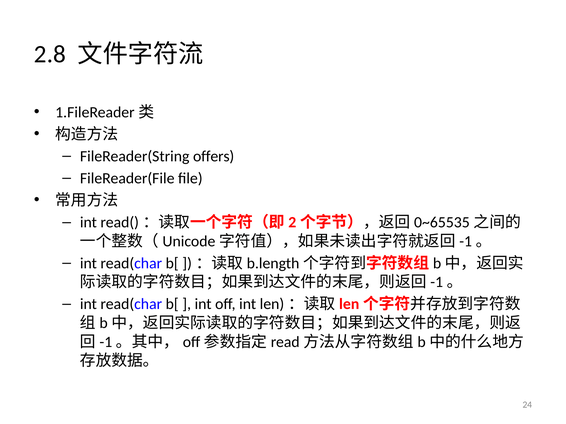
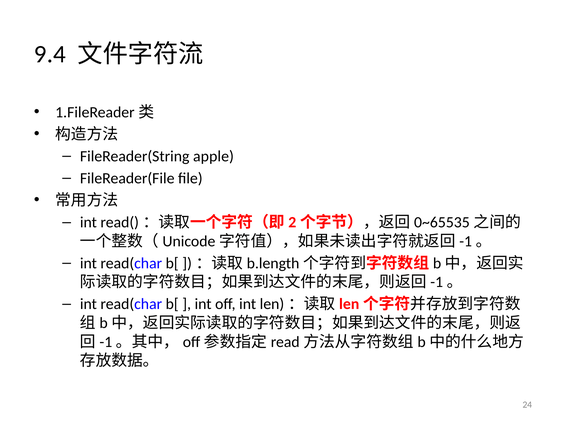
2.8: 2.8 -> 9.4
offers: offers -> apple
